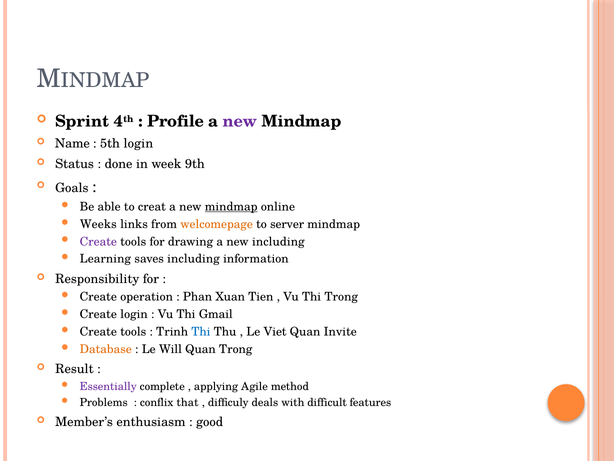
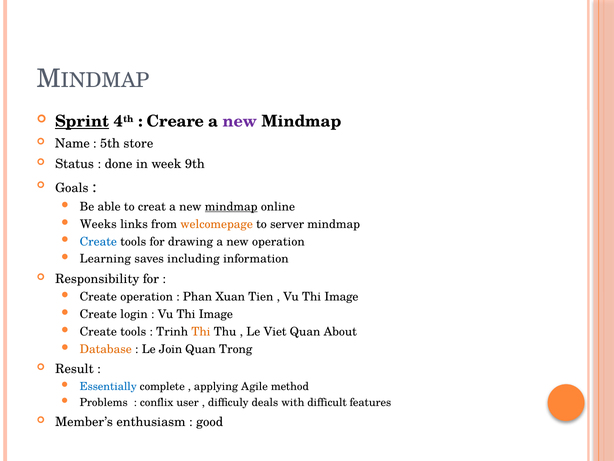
Sprint underline: none -> present
Profile: Profile -> Creare
5th login: login -> store
Create at (98, 241) colour: purple -> blue
new including: including -> operation
Trong at (341, 297): Trong -> Image
Gmail at (216, 314): Gmail -> Image
Thi at (201, 331) colour: blue -> orange
Invite: Invite -> About
Will: Will -> Join
Essentially colour: purple -> blue
that: that -> user
